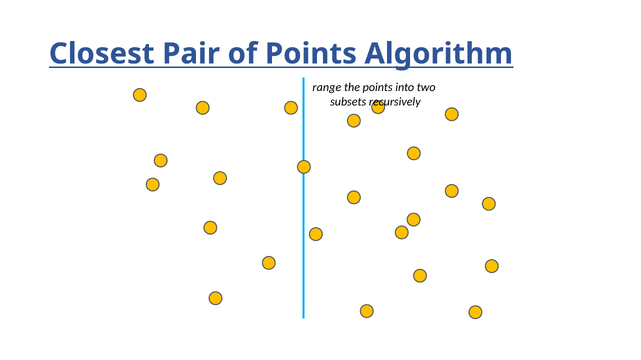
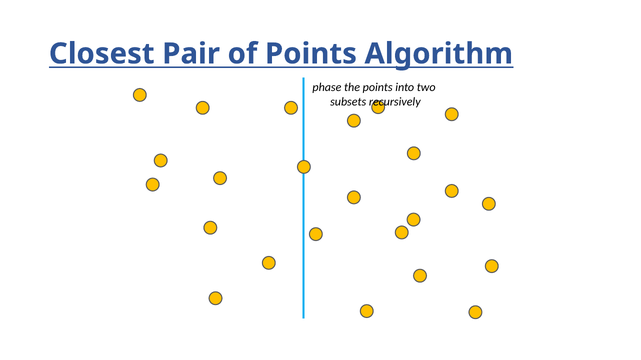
range: range -> phase
